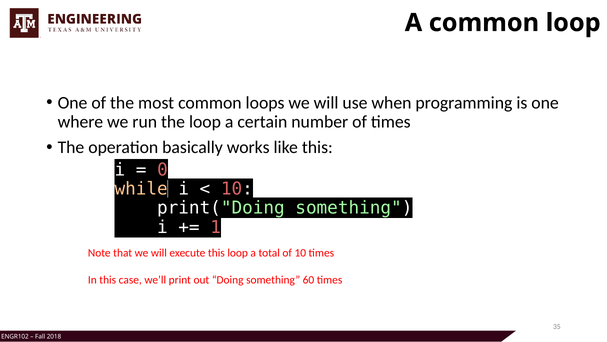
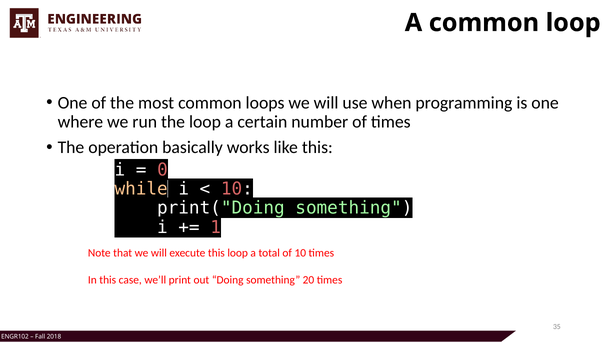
60: 60 -> 20
